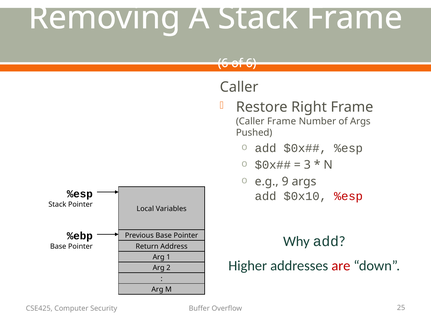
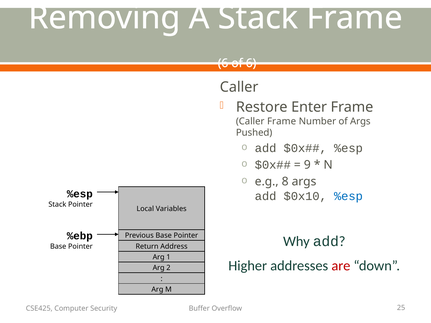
Right: Right -> Enter
3: 3 -> 9
9: 9 -> 8
%esp at (348, 196) colour: red -> blue
